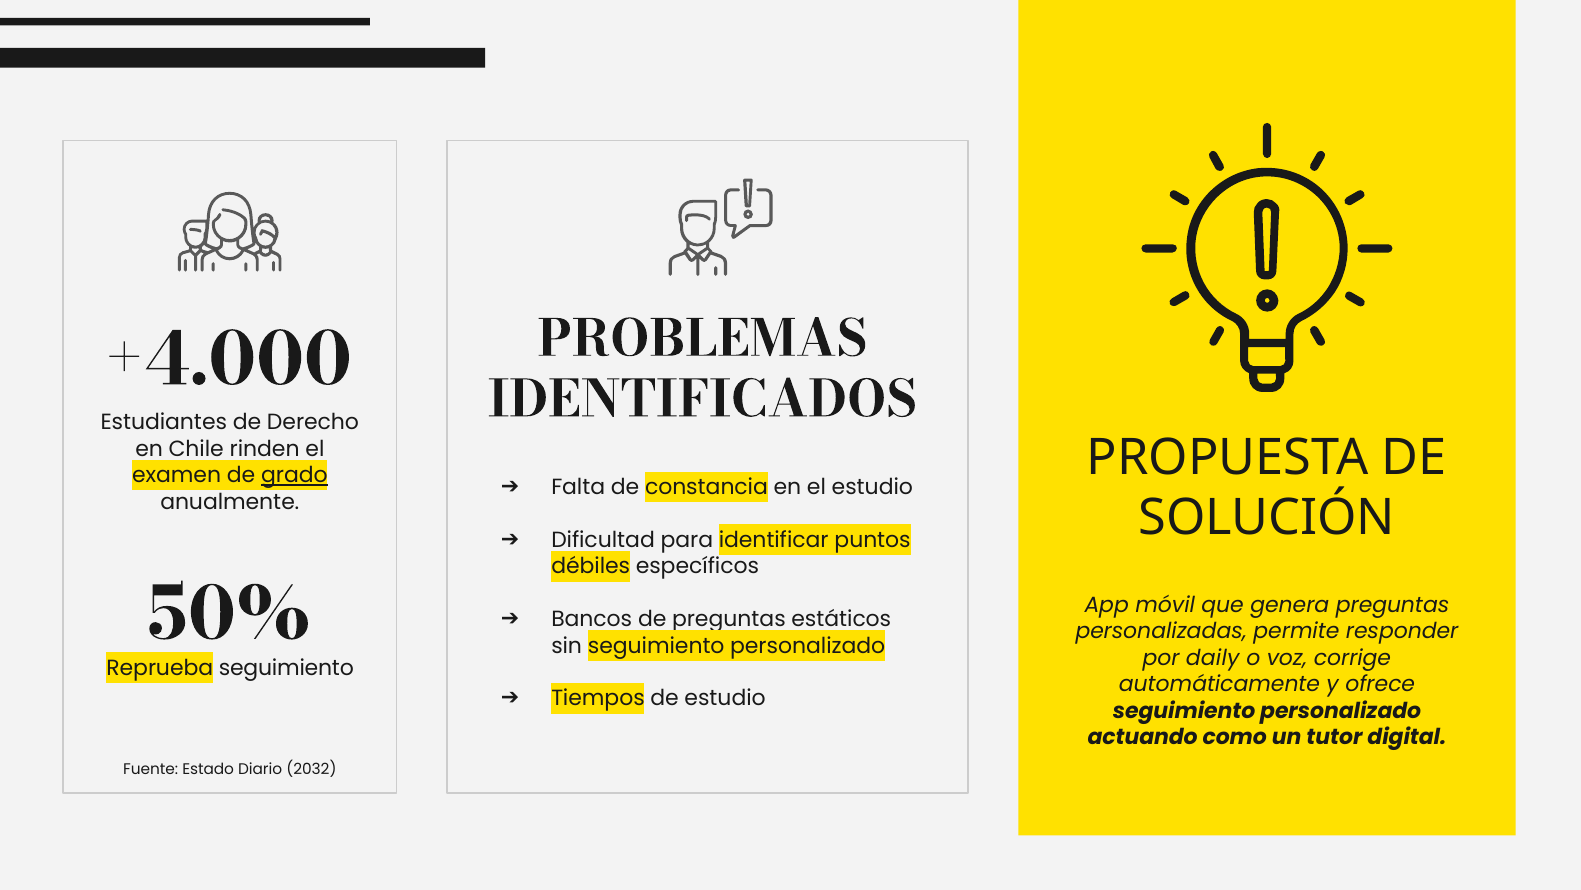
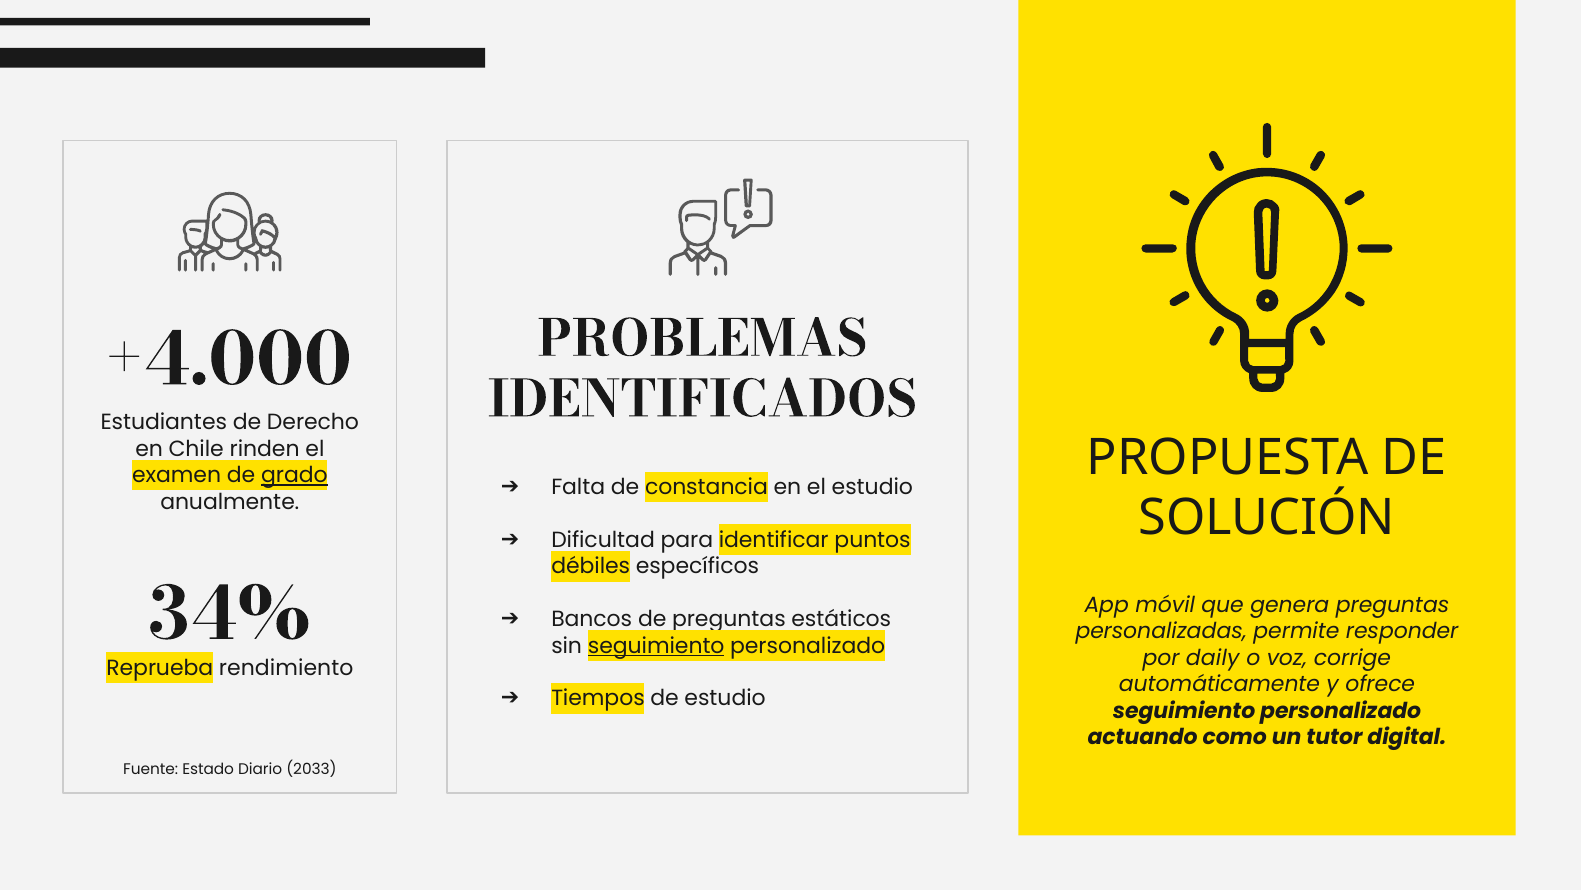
50%: 50% -> 34%
seguimiento at (656, 645) underline: none -> present
Reprueba seguimiento: seguimiento -> rendimiento
2032: 2032 -> 2033
